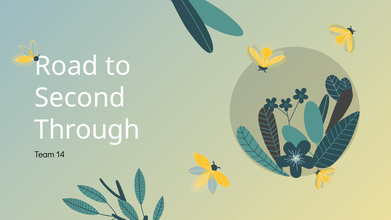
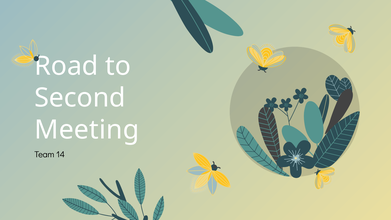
Through: Through -> Meeting
